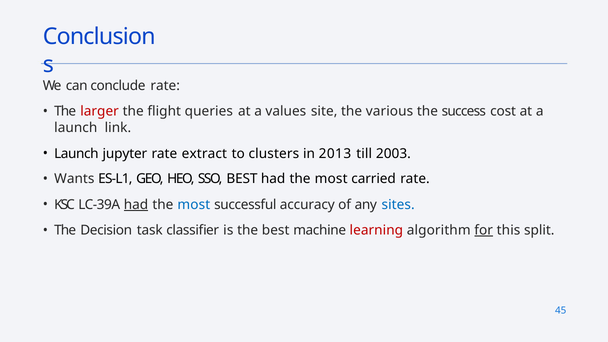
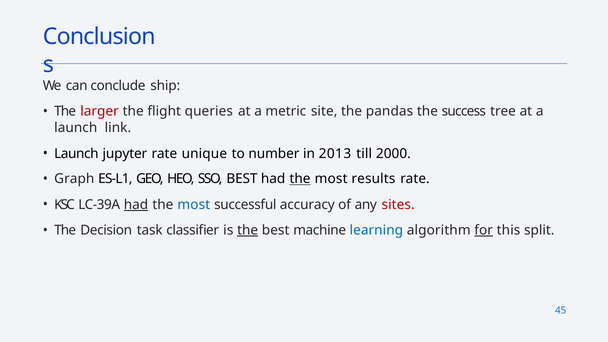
conclude rate: rate -> ship
values: values -> metric
various: various -> pandas
cost: cost -> tree
extract: extract -> unique
clusters: clusters -> number
2003: 2003 -> 2000
Wants: Wants -> Graph
the at (300, 179) underline: none -> present
carried: carried -> results
sites colour: blue -> red
the at (248, 230) underline: none -> present
learning colour: red -> blue
